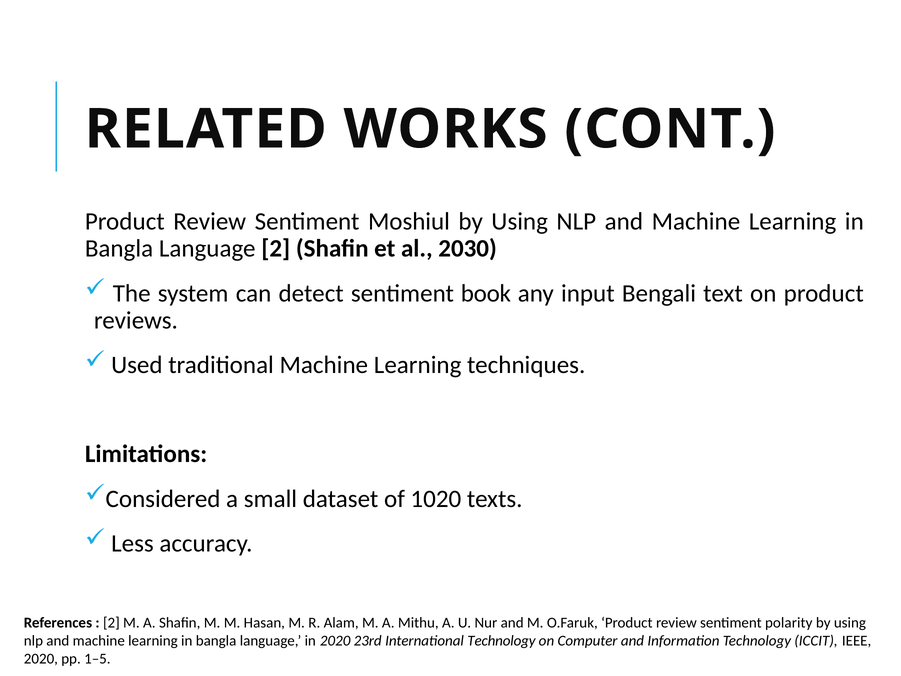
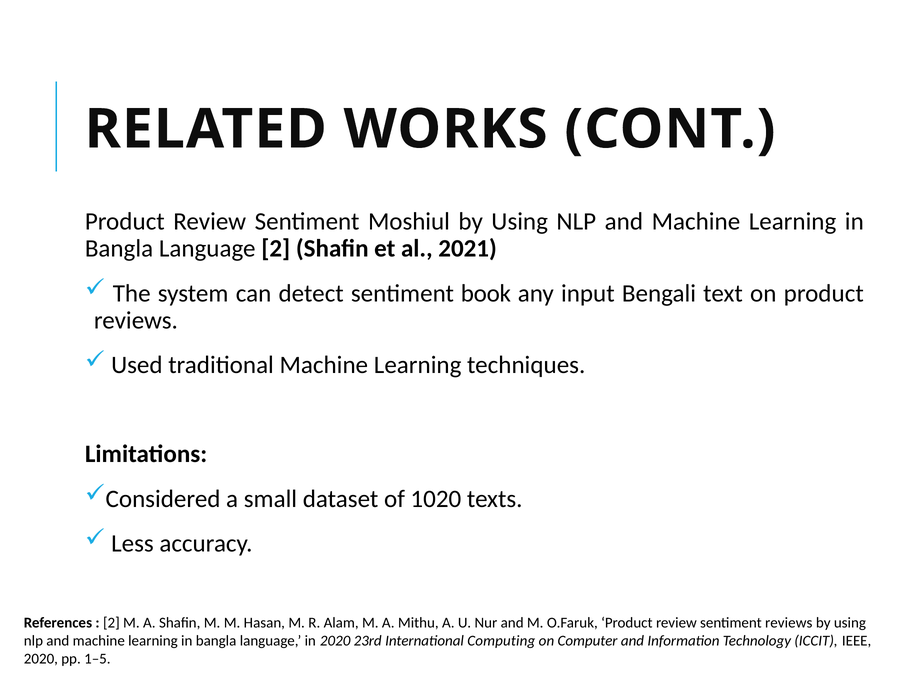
2030: 2030 -> 2021
sentiment polarity: polarity -> reviews
International Technology: Technology -> Computing
